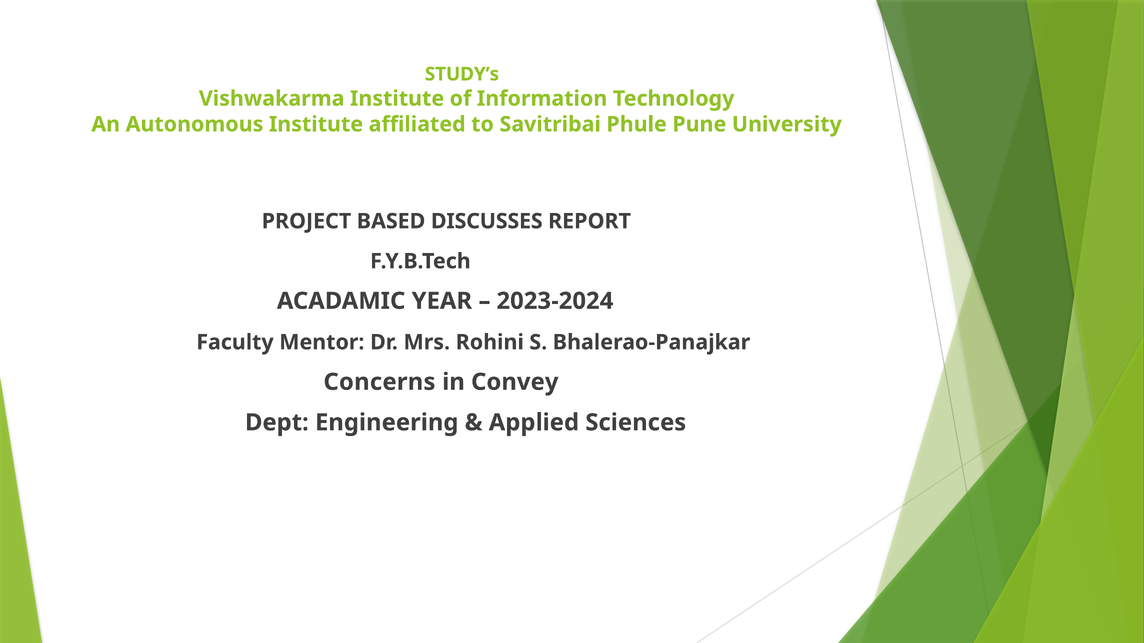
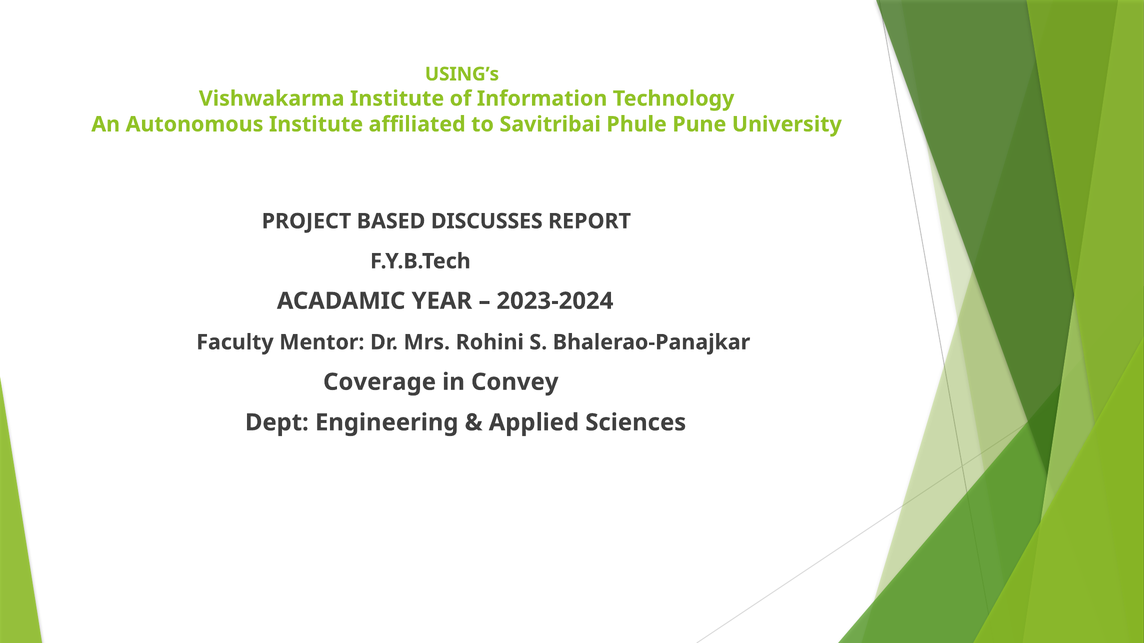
STUDY’s: STUDY’s -> USING’s
Concerns: Concerns -> Coverage
